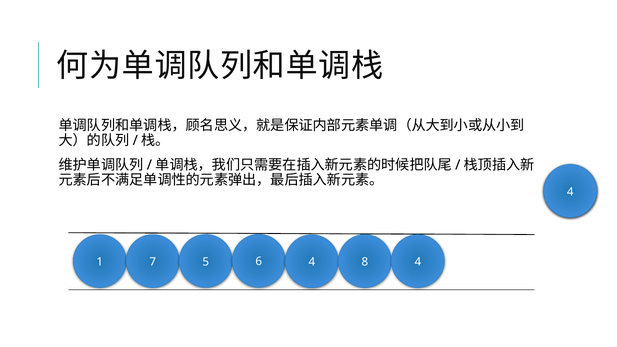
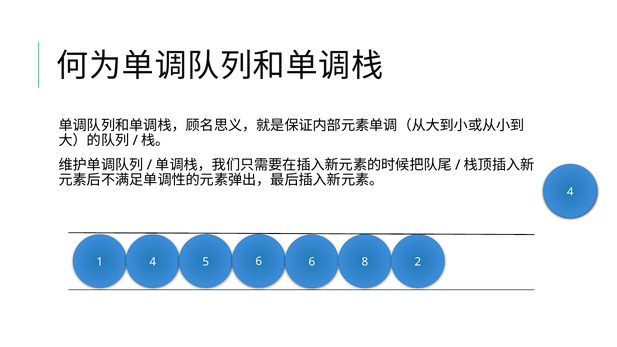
6 4: 4 -> 6
8 4: 4 -> 2
1 7: 7 -> 4
